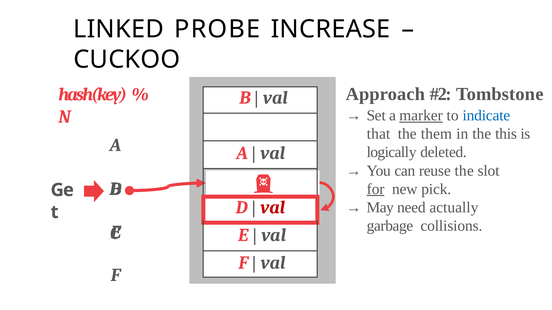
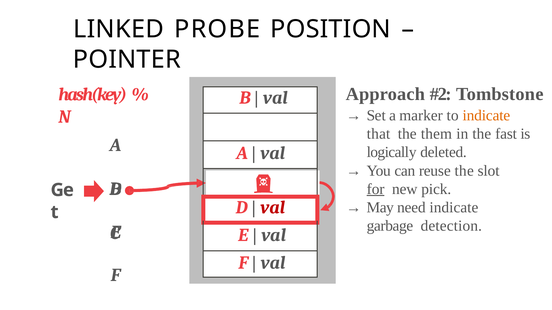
INCREASE: INCREASE -> POSITION
CUCKOO: CUCKOO -> POINTER
marker underline: present -> none
indicate at (486, 116) colour: blue -> orange
this: this -> fast
need actually: actually -> indicate
collisions: collisions -> detection
